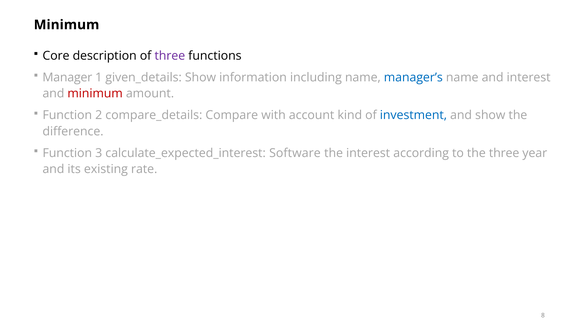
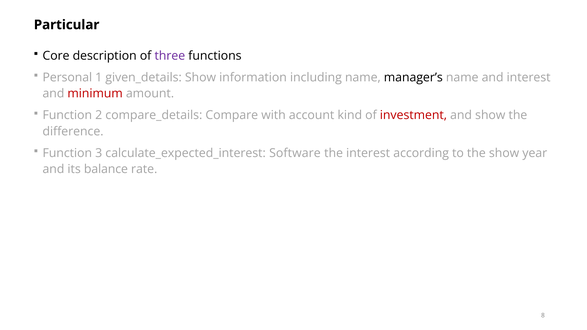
Minimum at (67, 25): Minimum -> Particular
Manager: Manager -> Personal
manager’s colour: blue -> black
investment colour: blue -> red
the three: three -> show
existing: existing -> balance
